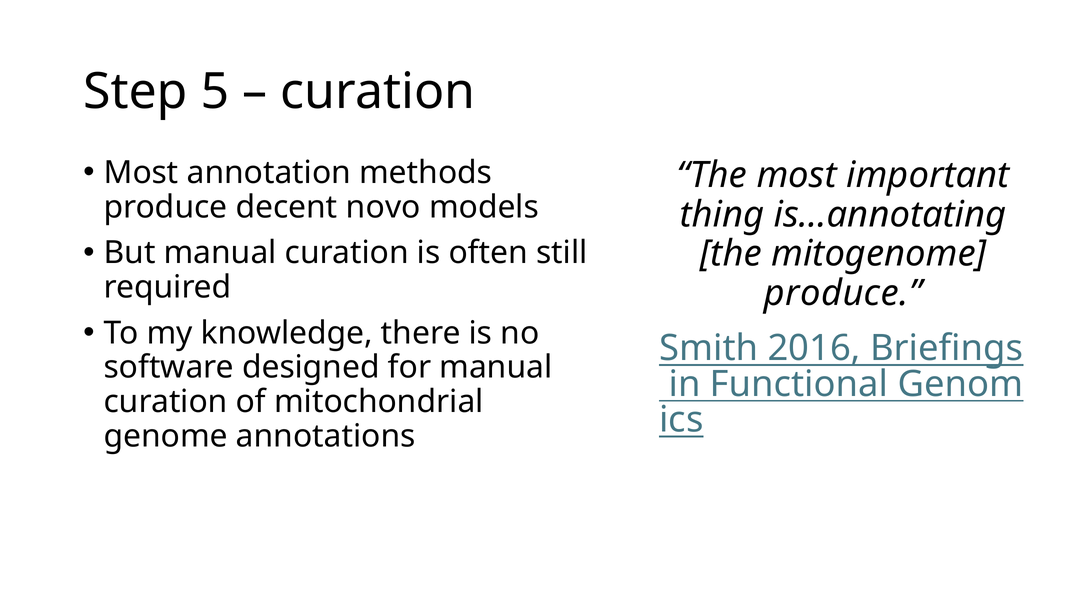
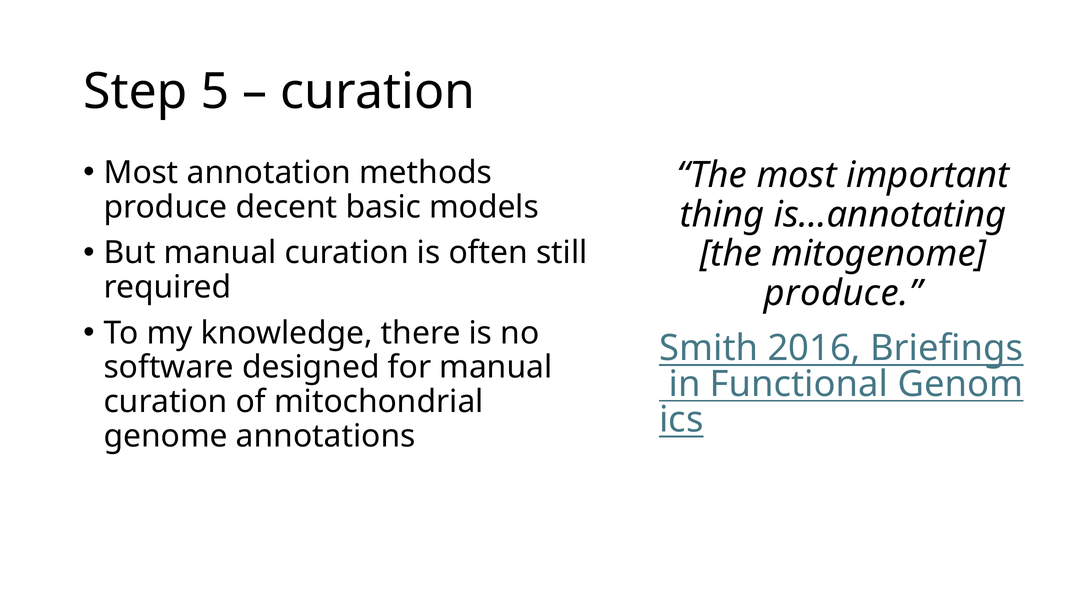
novo: novo -> basic
